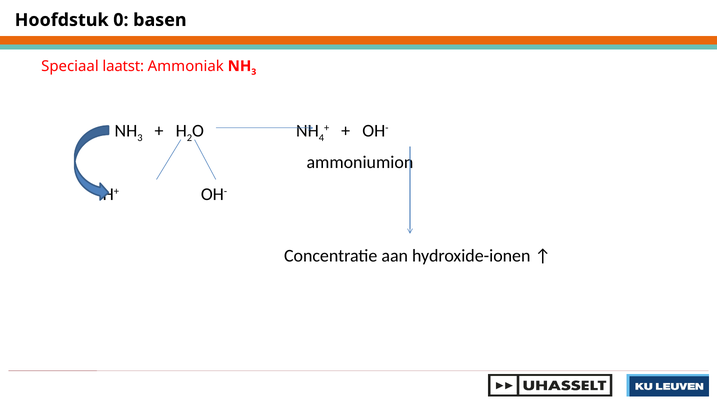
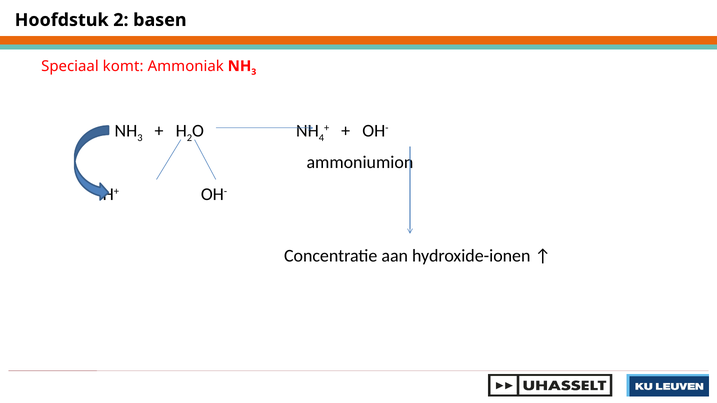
Hoofdstuk 0: 0 -> 2
laatst: laatst -> komt
